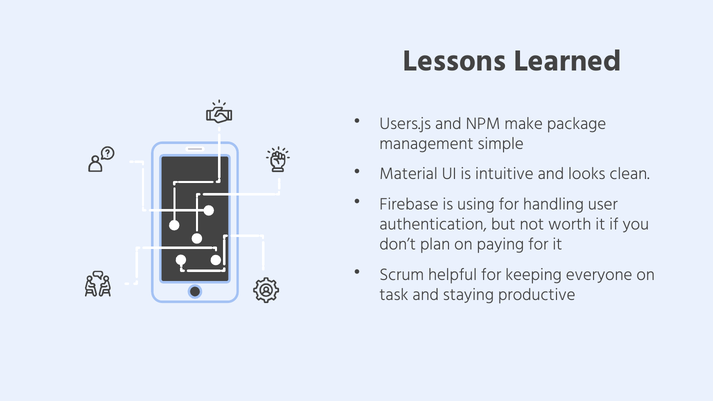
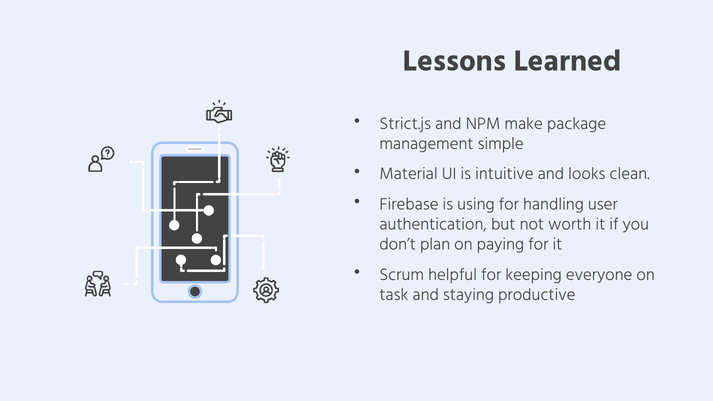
Users.js: Users.js -> Strict.js
